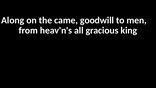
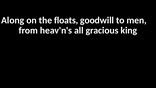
came: came -> floats
